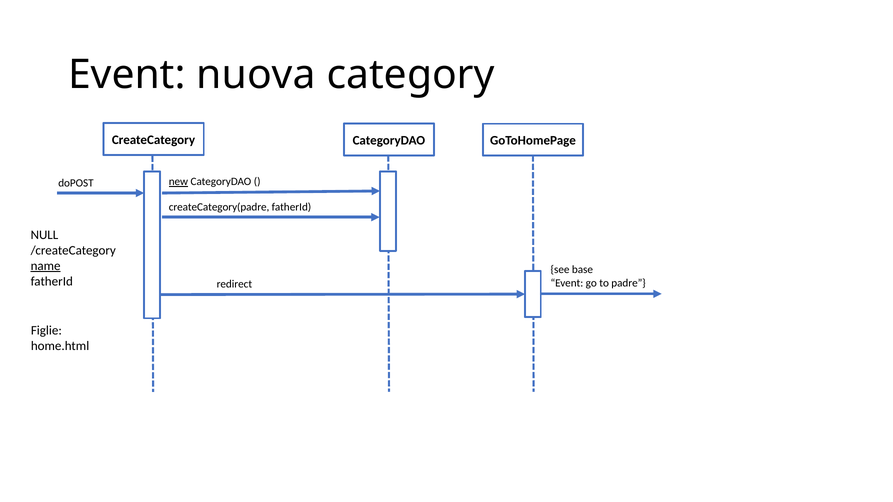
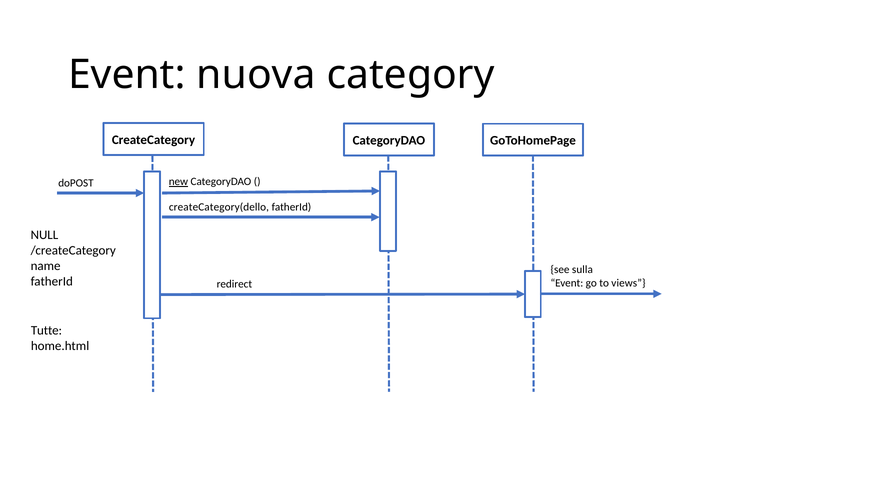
createCategory(padre: createCategory(padre -> createCategory(dello
name underline: present -> none
base: base -> sulla
padre: padre -> views
Figlie: Figlie -> Tutte
